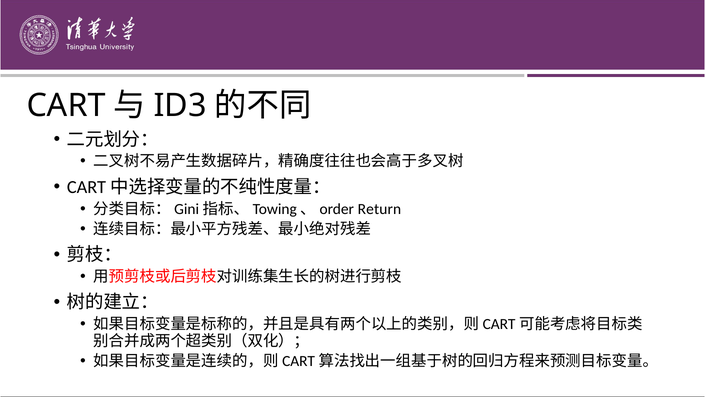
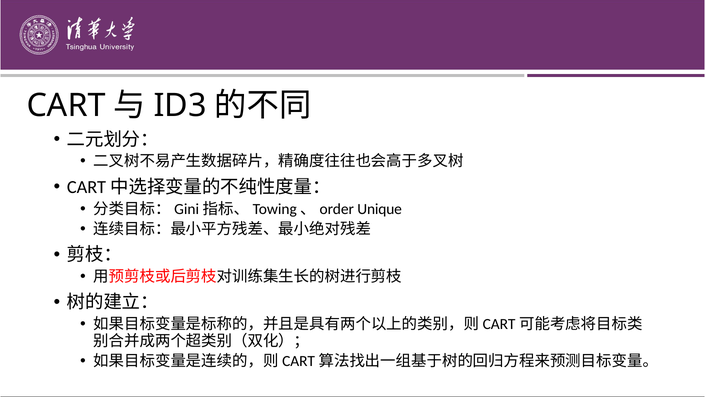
Return: Return -> Unique
